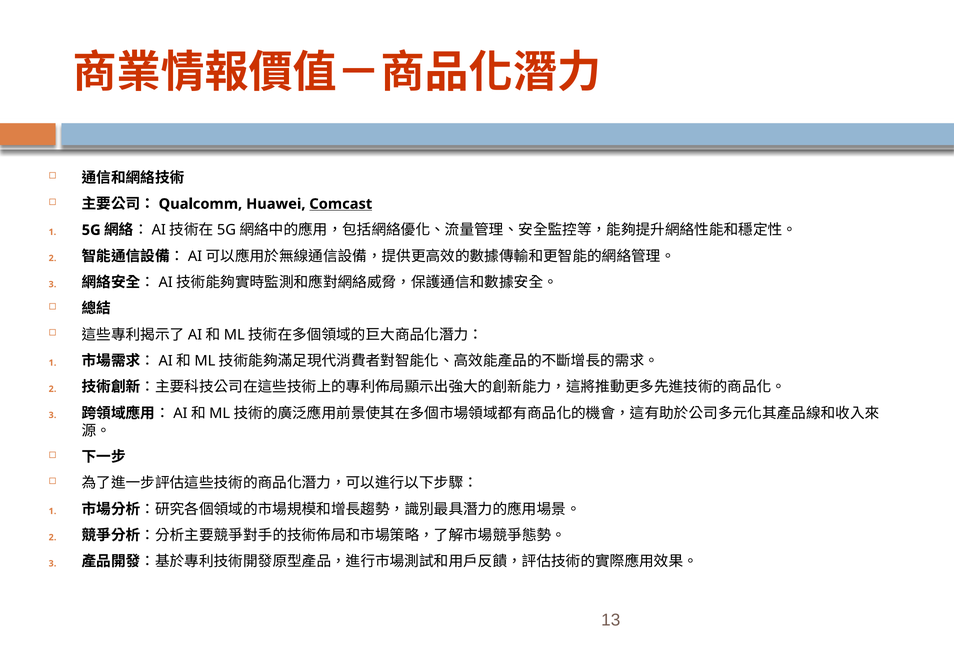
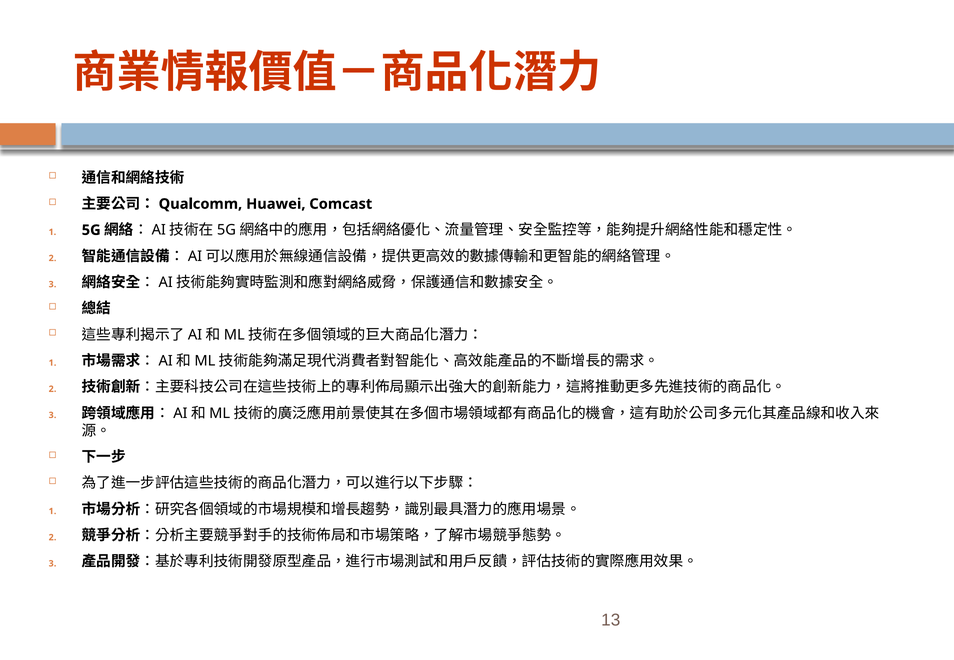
Comcast underline: present -> none
